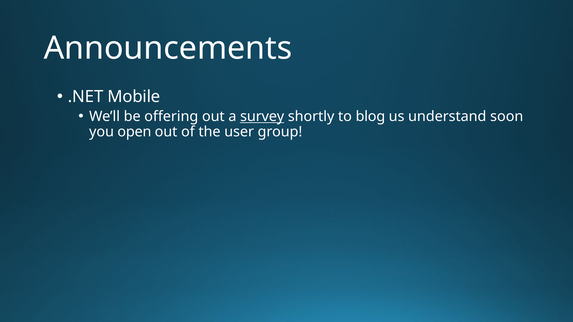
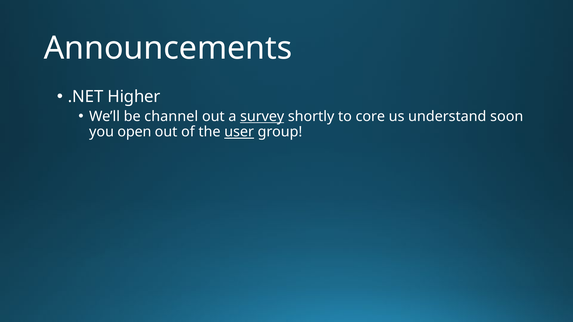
Mobile: Mobile -> Higher
offering: offering -> channel
blog: blog -> core
user underline: none -> present
